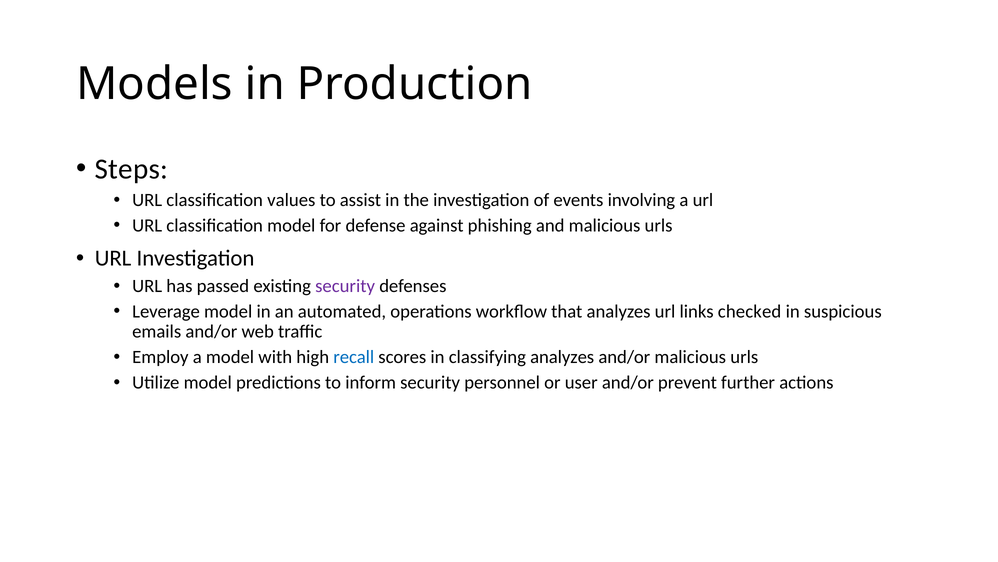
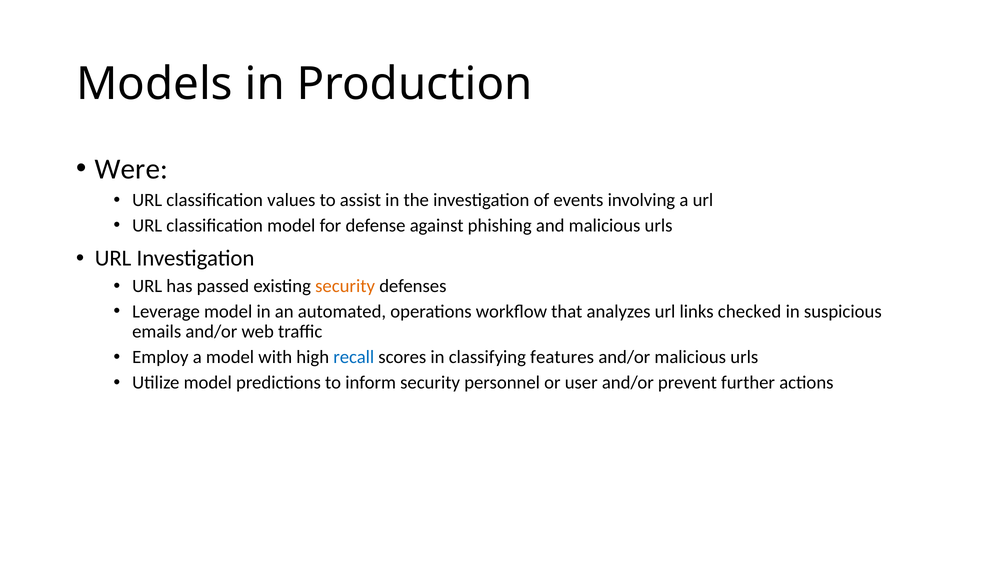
Steps: Steps -> Were
security at (345, 286) colour: purple -> orange
classifying analyzes: analyzes -> features
